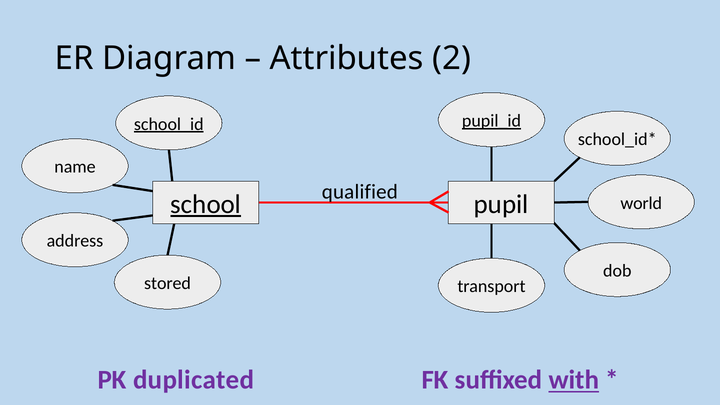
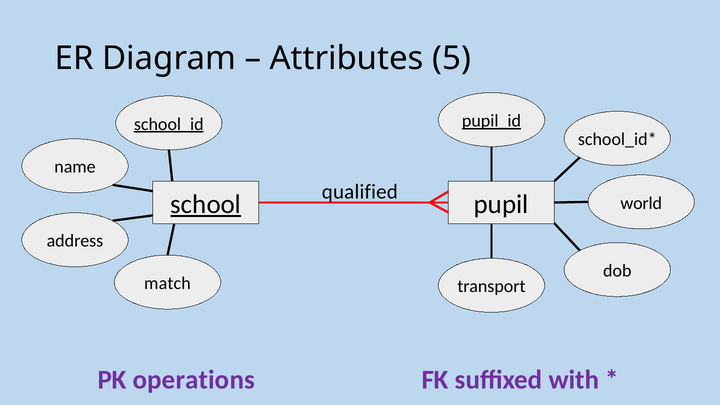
2: 2 -> 5
stored: stored -> match
duplicated: duplicated -> operations
with underline: present -> none
